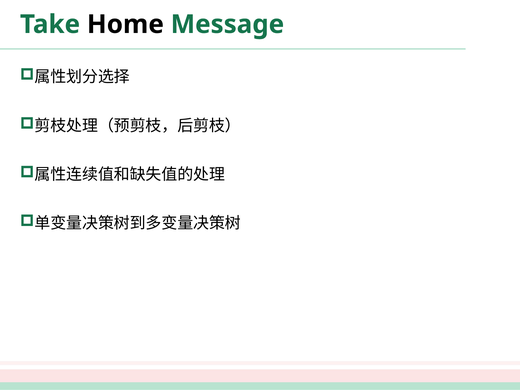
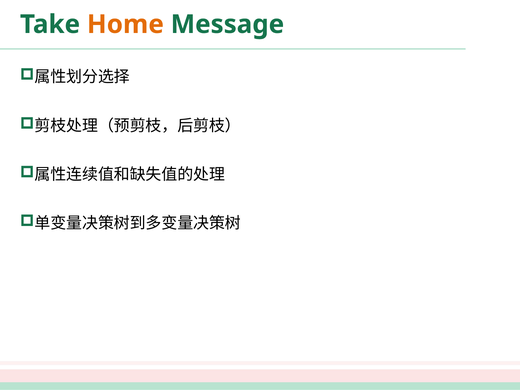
Home colour: black -> orange
